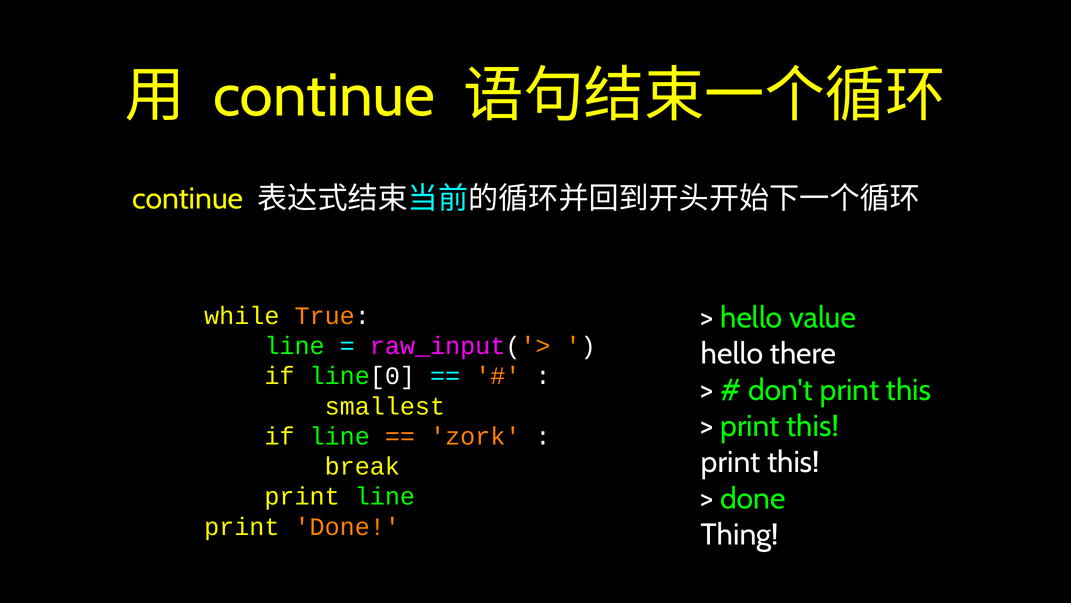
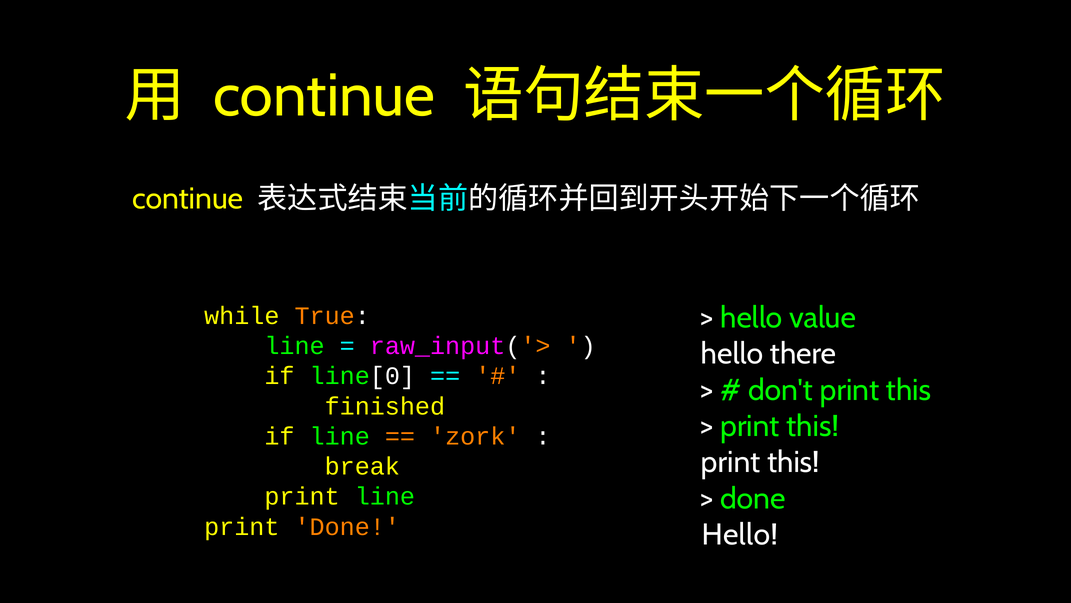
smallest: smallest -> finished
Thing at (740, 534): Thing -> Hello
